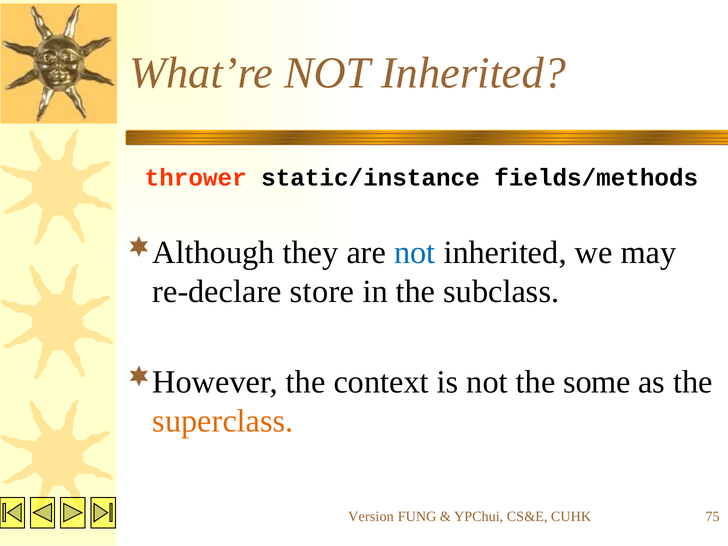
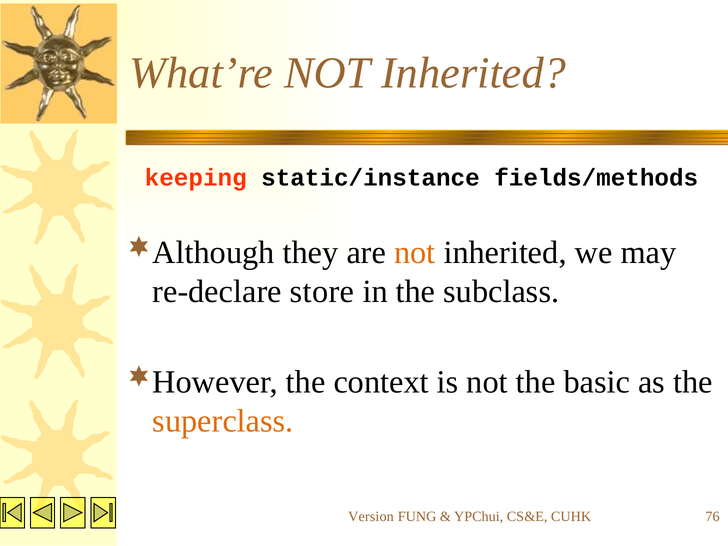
thrower: thrower -> keeping
not at (415, 253) colour: blue -> orange
some: some -> basic
75: 75 -> 76
